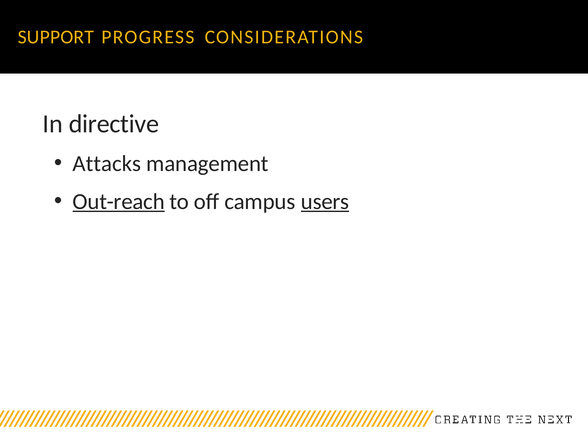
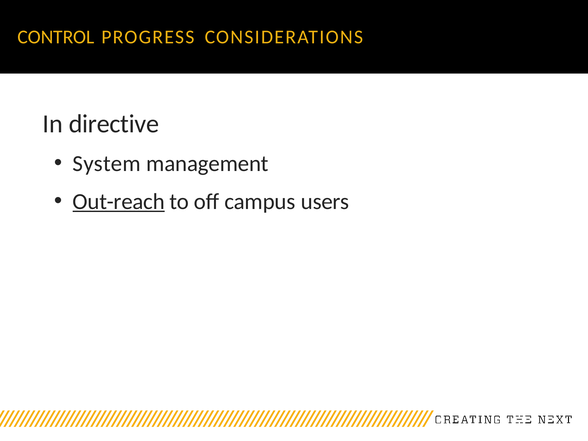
SUPPORT: SUPPORT -> CONTROL
Attacks: Attacks -> System
users underline: present -> none
